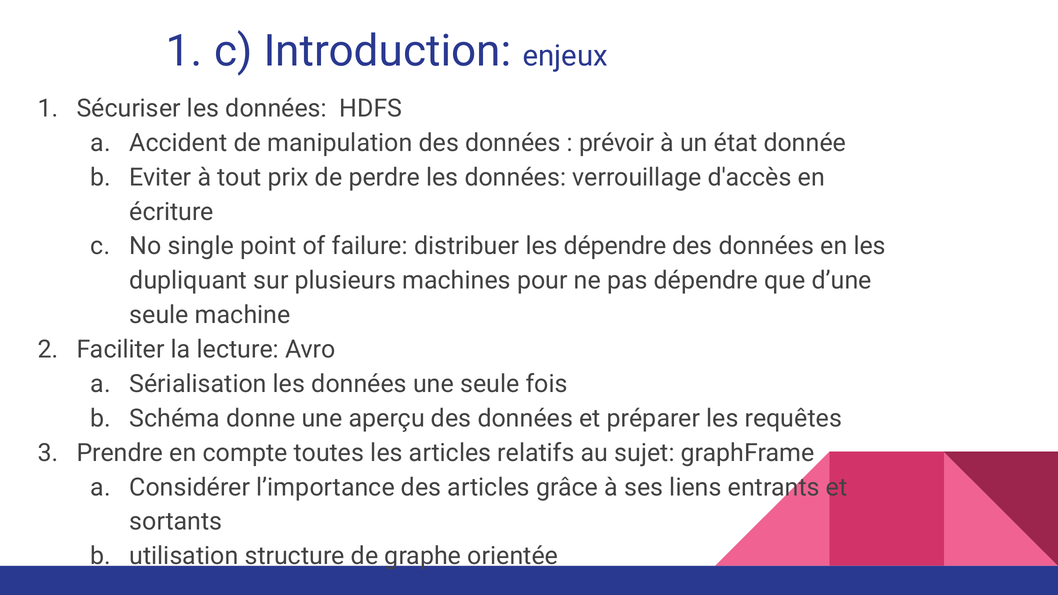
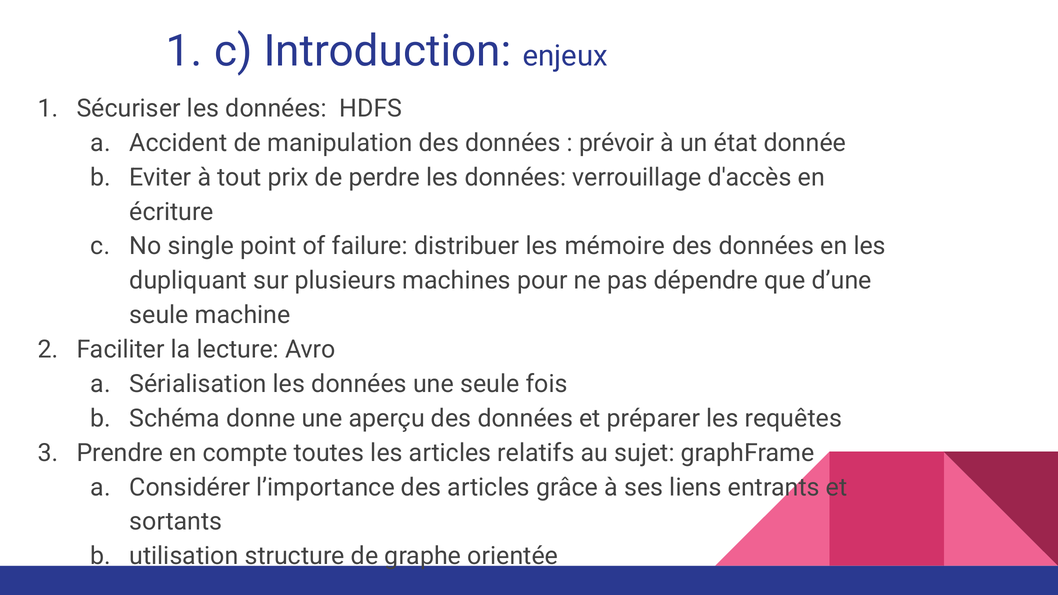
les dépendre: dépendre -> mémoire
